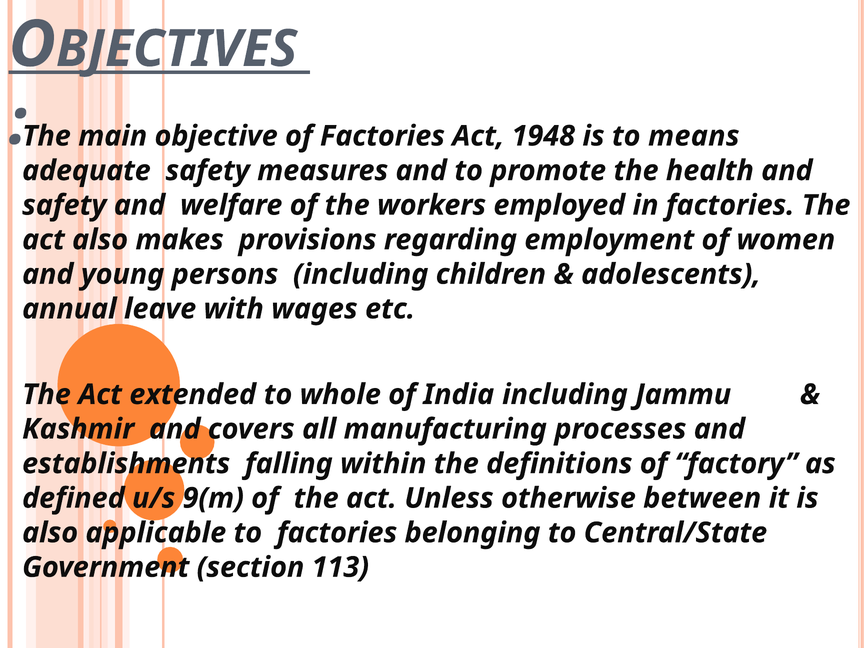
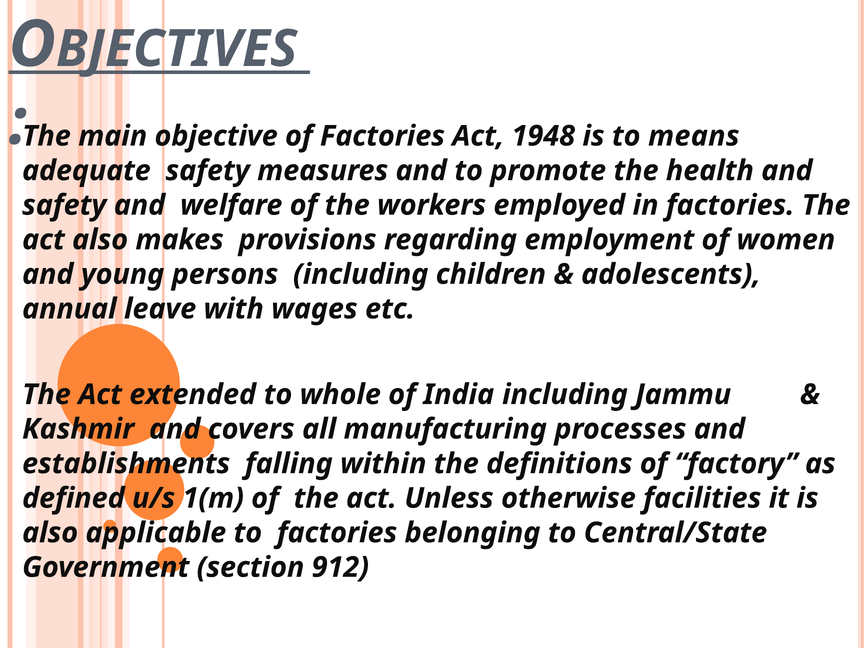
9(m: 9(m -> 1(m
between: between -> facilities
113: 113 -> 912
